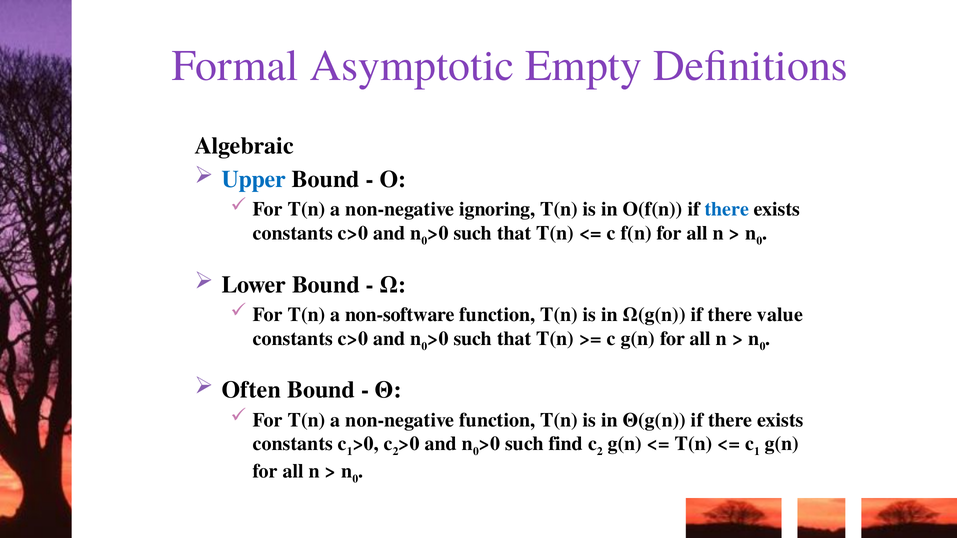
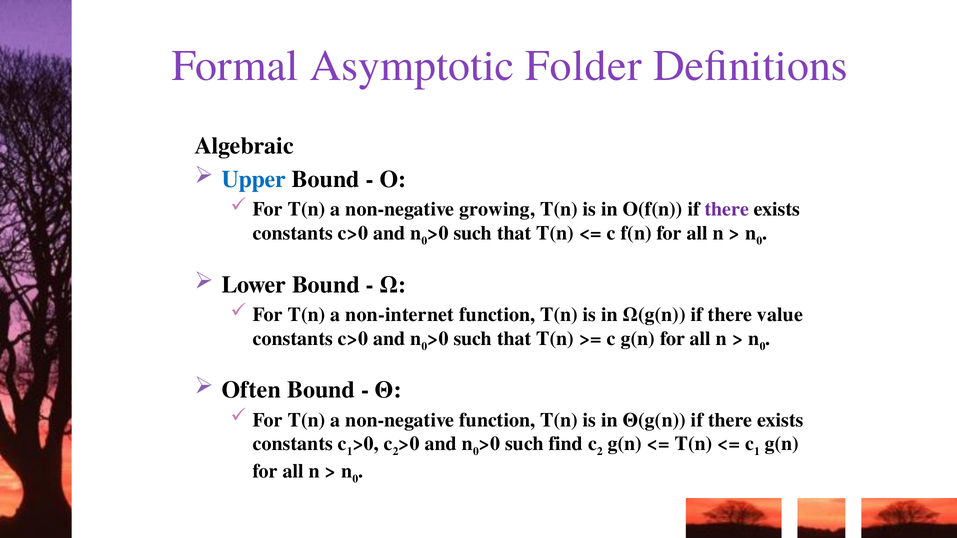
Empty: Empty -> Folder
ignoring: ignoring -> growing
there at (727, 209) colour: blue -> purple
non-software: non-software -> non-internet
